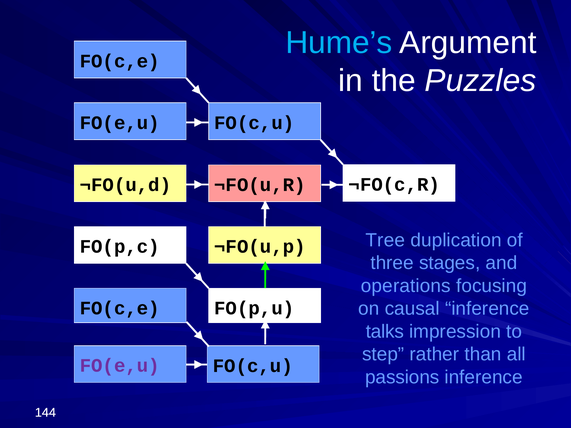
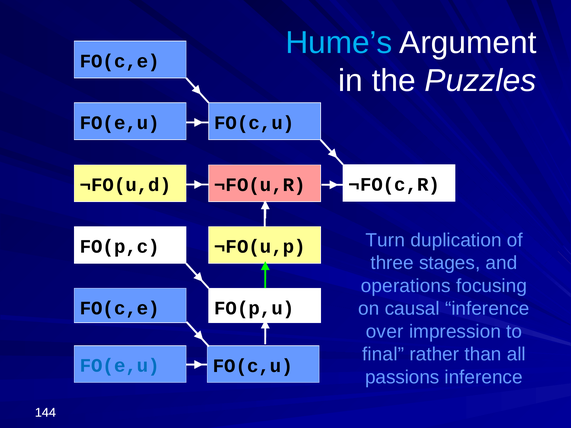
Tree: Tree -> Turn
talks: talks -> over
step: step -> final
FO(e,u at (120, 366) colour: purple -> blue
